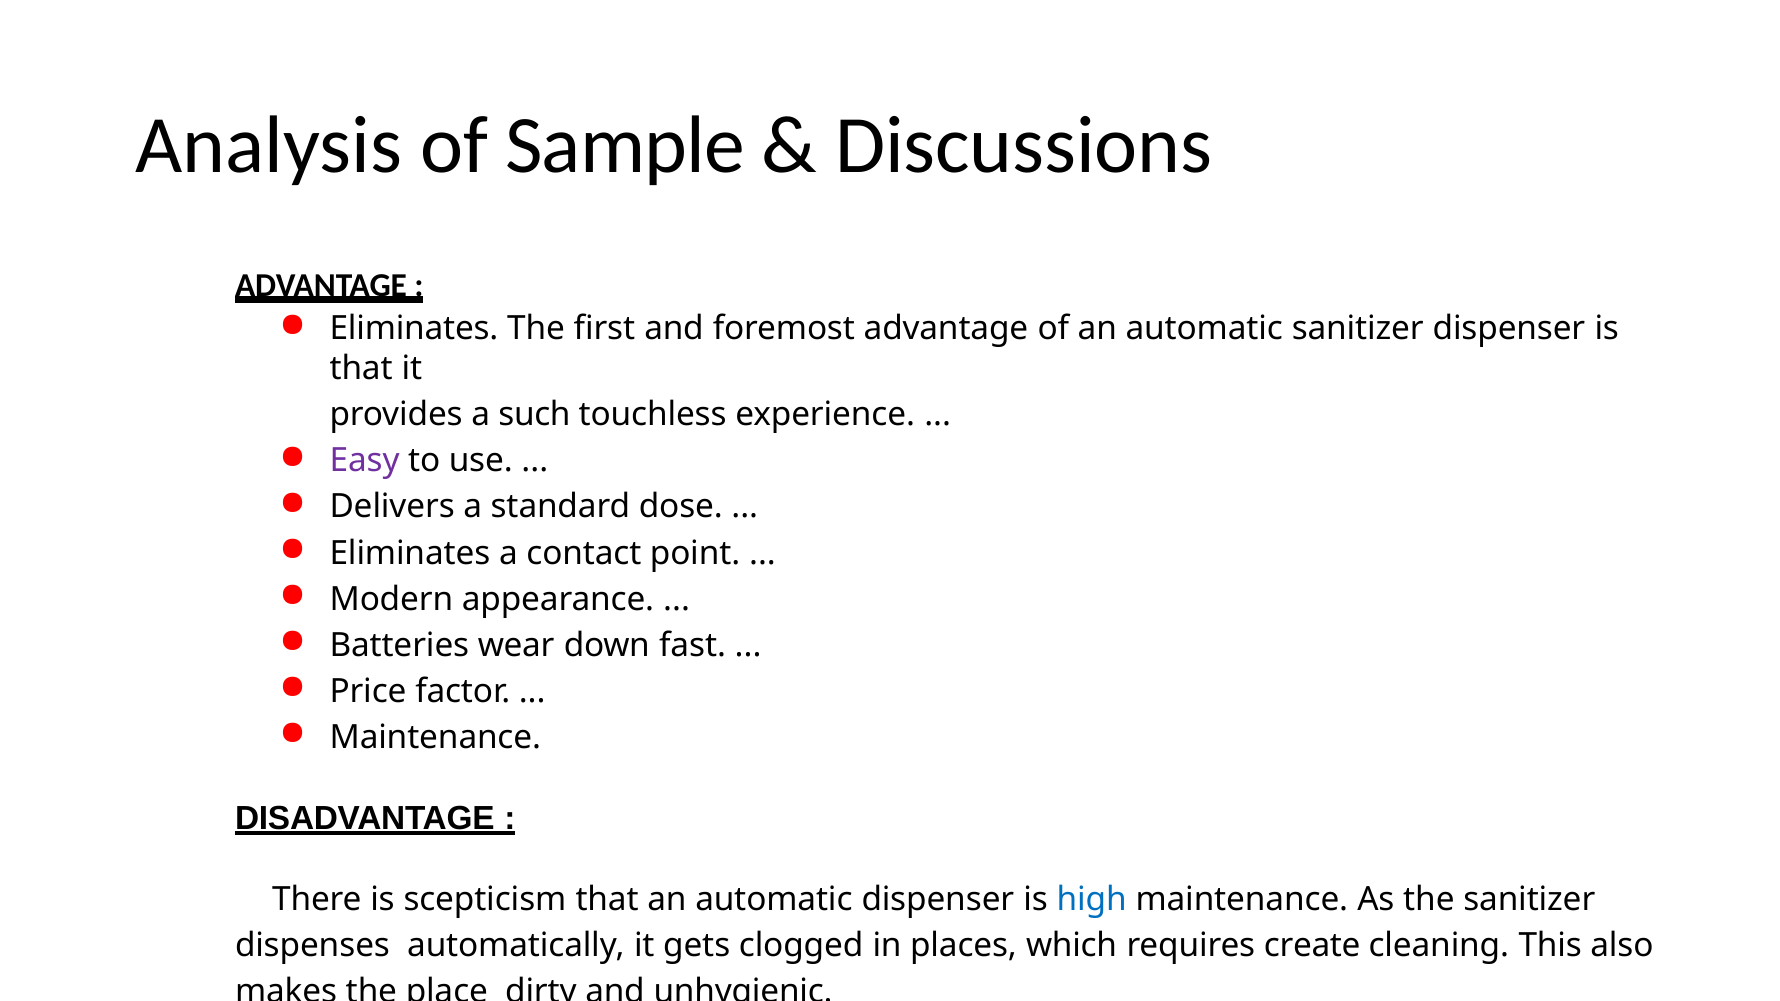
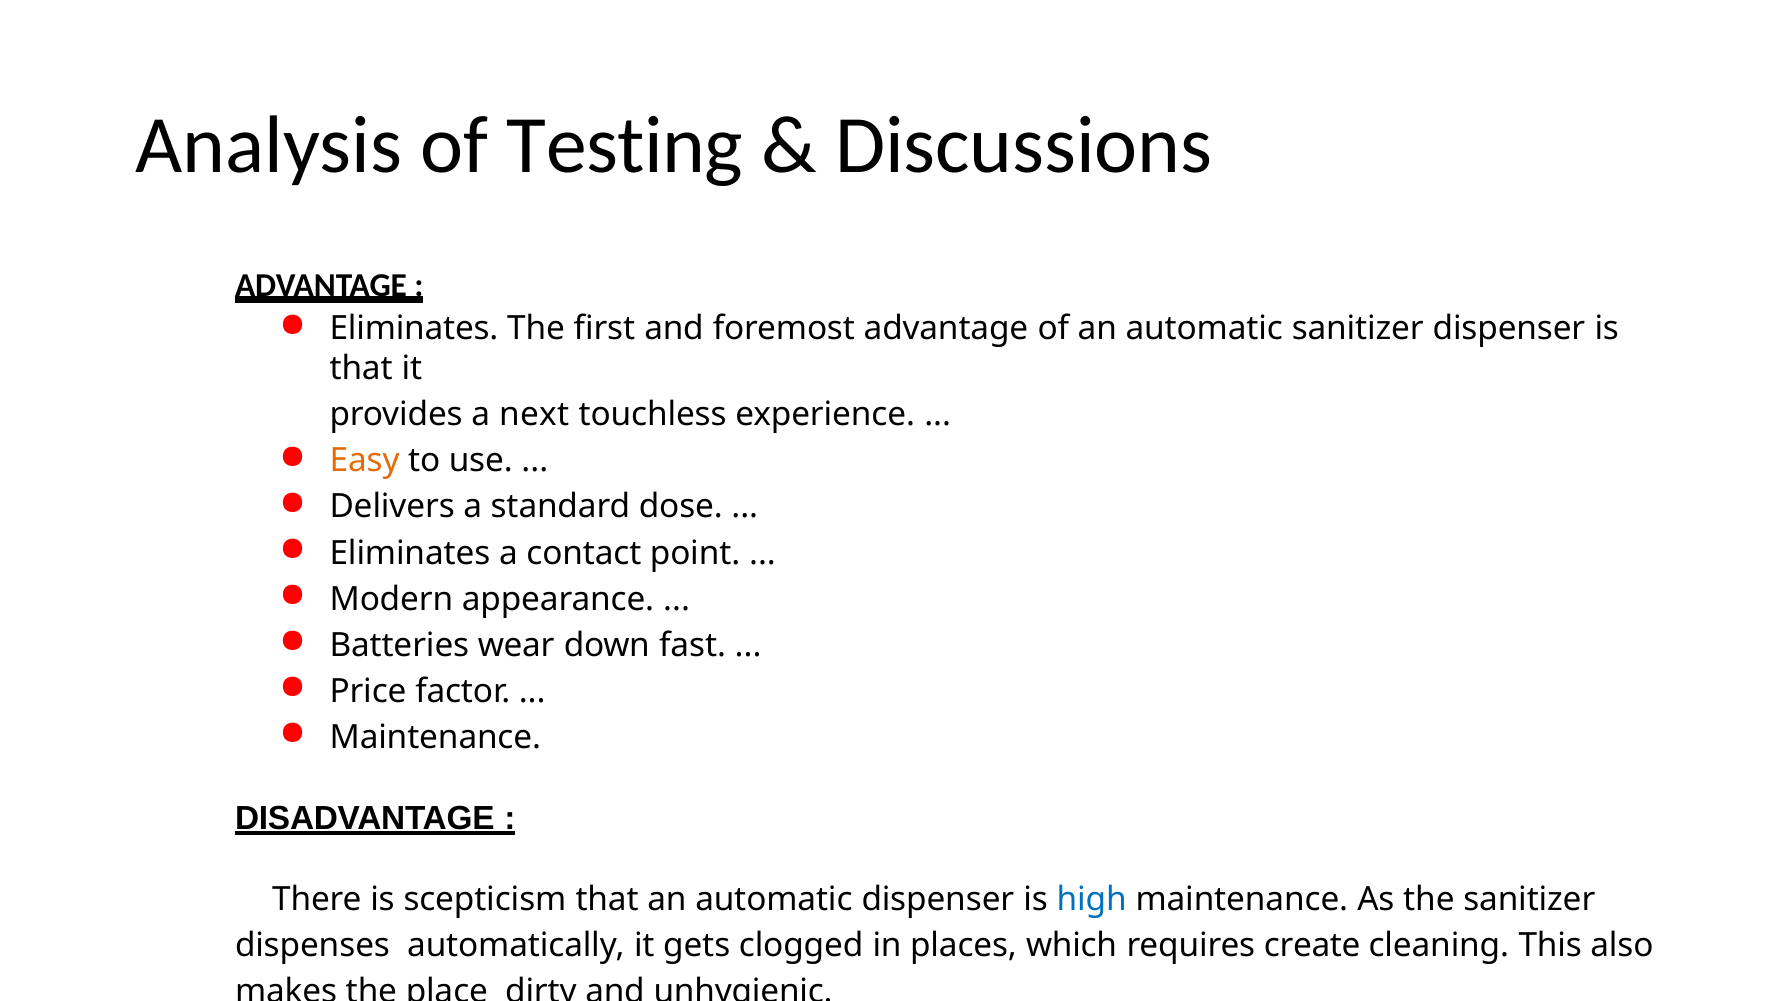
Sample: Sample -> Testing
such: such -> next
Easy colour: purple -> orange
